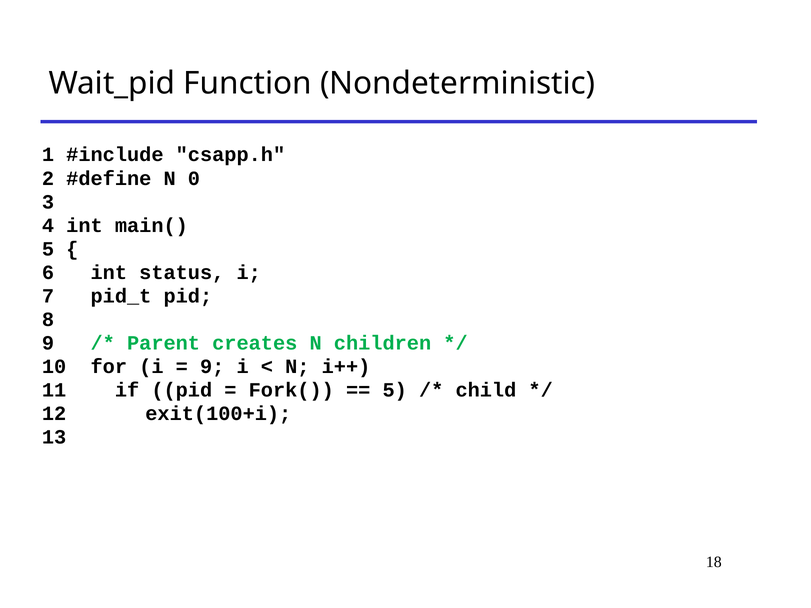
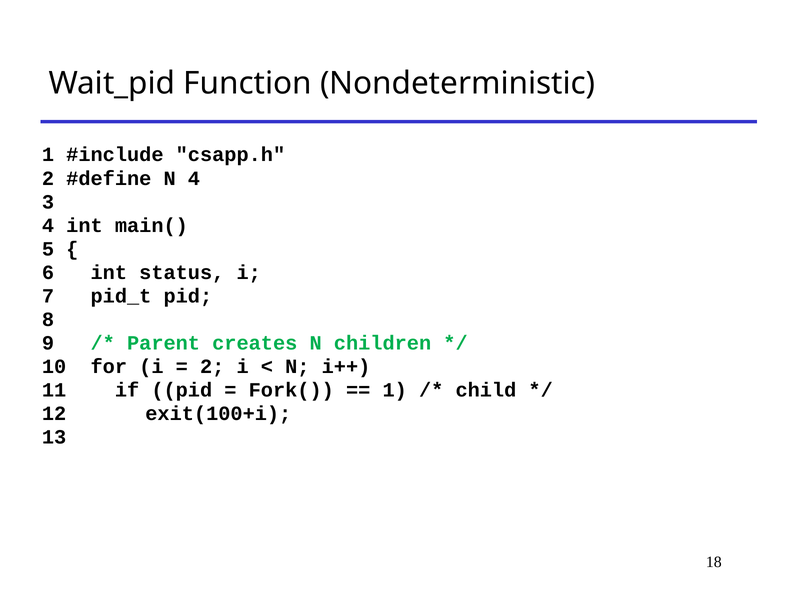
N 0: 0 -> 4
9 at (212, 367): 9 -> 2
5 at (395, 390): 5 -> 1
